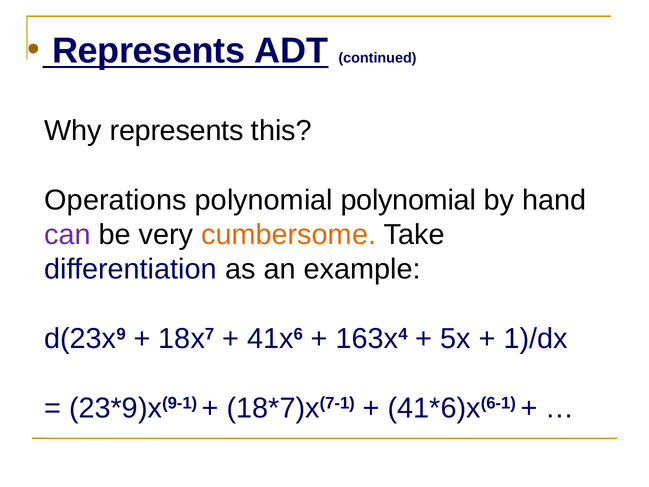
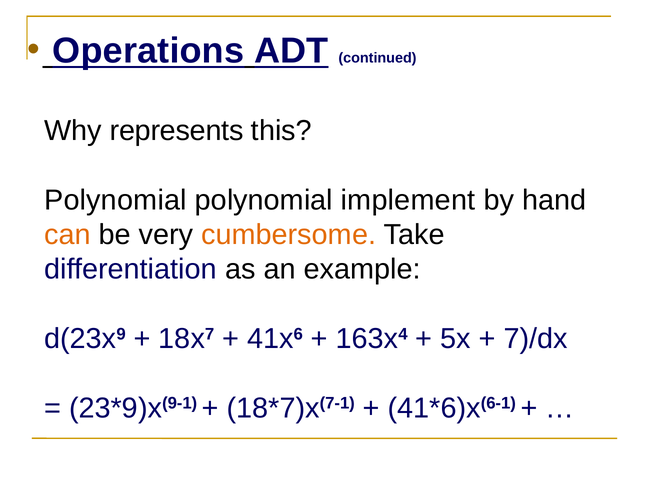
Represents at (149, 51): Represents -> Operations
Operations at (115, 200): Operations -> Polynomial
polynomial polynomial: polynomial -> implement
can colour: purple -> orange
1)/dx: 1)/dx -> 7)/dx
